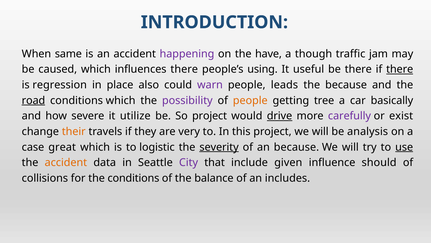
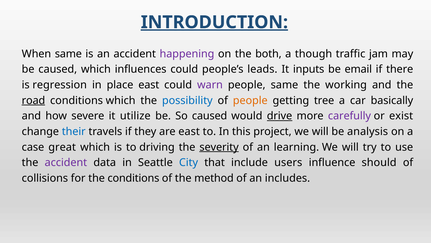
INTRODUCTION underline: none -> present
have: have -> both
influences there: there -> could
using: using -> leads
useful: useful -> inputs
be there: there -> email
there at (400, 69) underline: present -> none
place also: also -> east
people leads: leads -> same
the because: because -> working
possibility colour: purple -> blue
So project: project -> caused
their colour: orange -> blue
are very: very -> east
logistic: logistic -> driving
an because: because -> learning
use underline: present -> none
accident at (66, 162) colour: orange -> purple
City colour: purple -> blue
given: given -> users
balance: balance -> method
